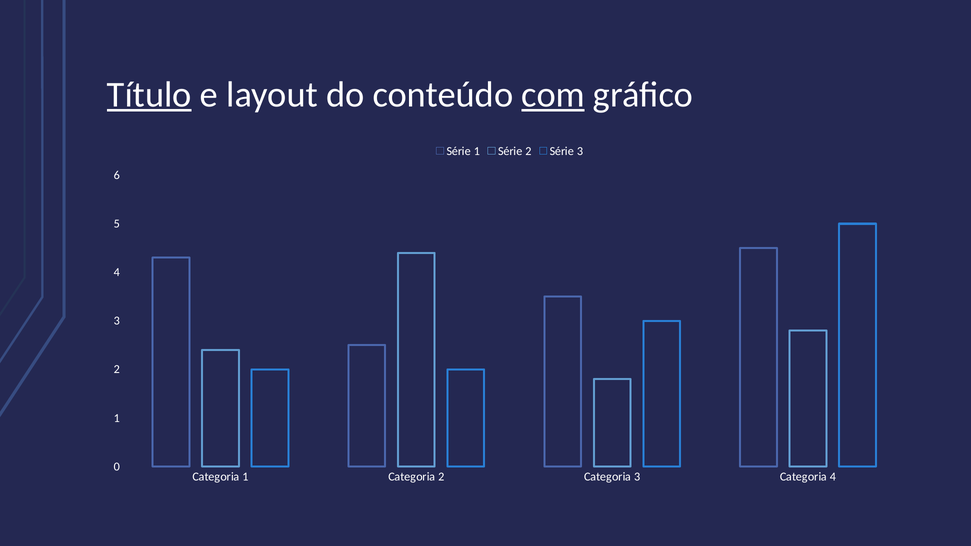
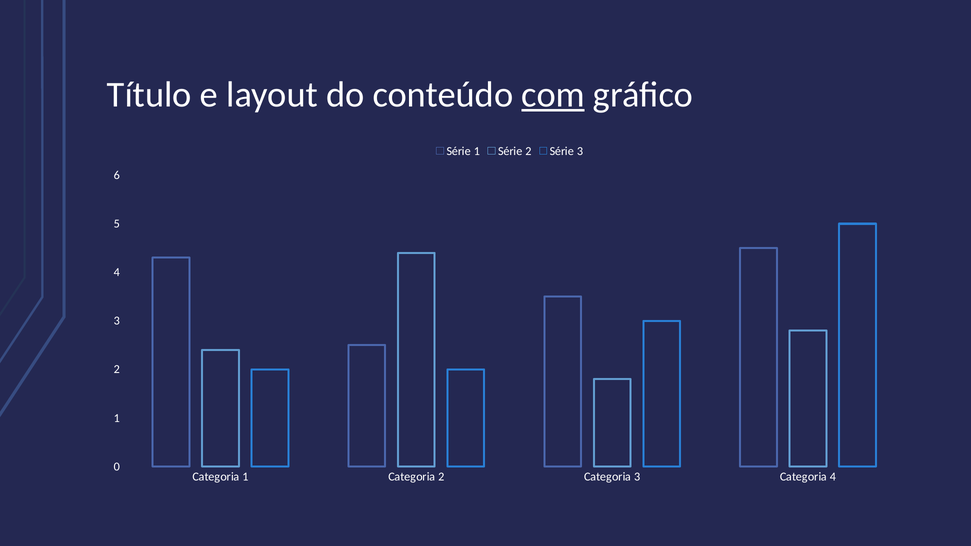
Título underline: present -> none
